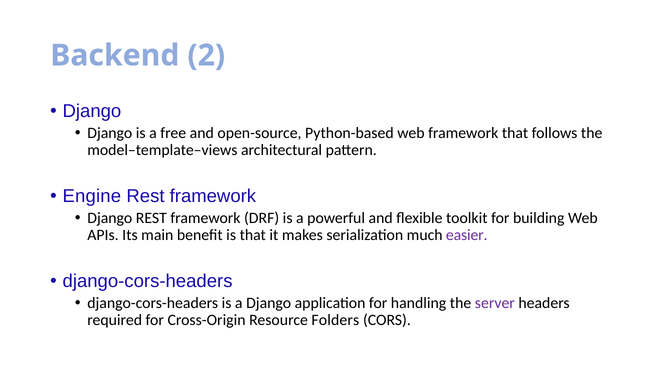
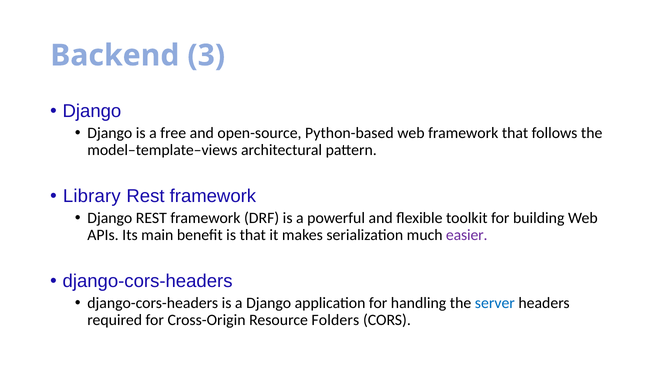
2: 2 -> 3
Engine: Engine -> Library
server colour: purple -> blue
